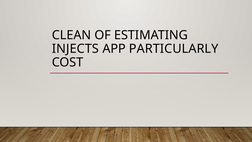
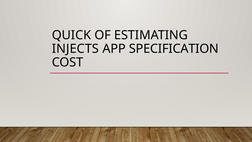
CLEAN: CLEAN -> QUICK
PARTICULARLY: PARTICULARLY -> SPECIFICATION
